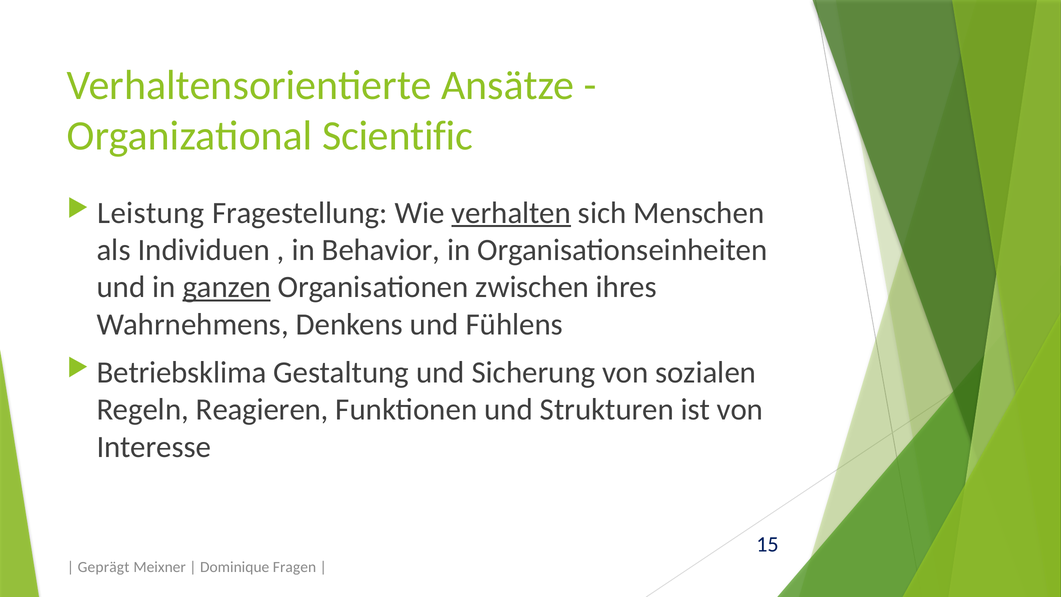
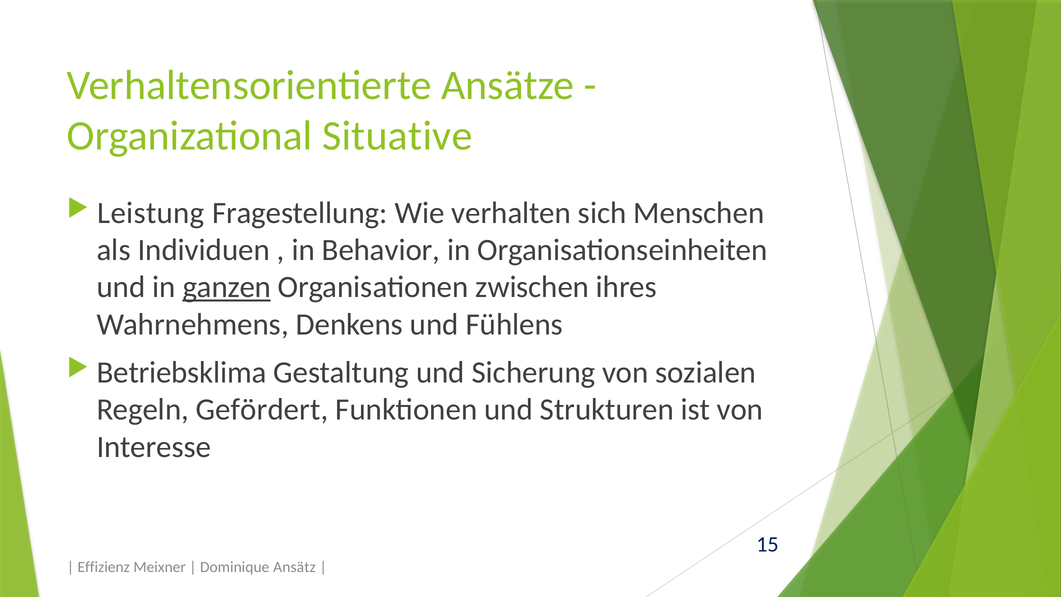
Scientific: Scientific -> Situative
verhalten underline: present -> none
Reagieren: Reagieren -> Gefördert
Geprägt: Geprägt -> Effizienz
Fragen: Fragen -> Ansätz
